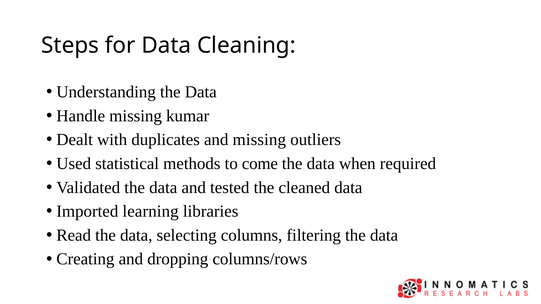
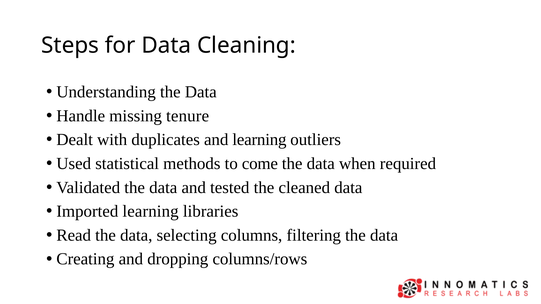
kumar: kumar -> tenure
and missing: missing -> learning
